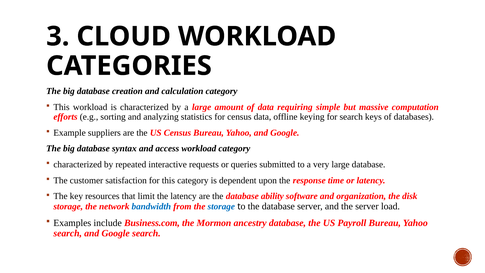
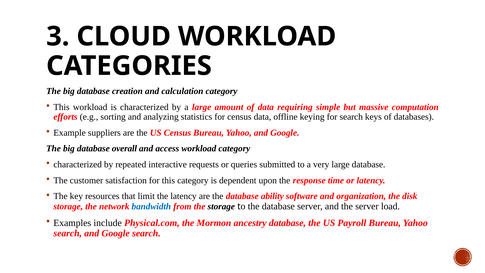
syntax: syntax -> overall
storage at (221, 206) colour: blue -> black
Business.com: Business.com -> Physical.com
